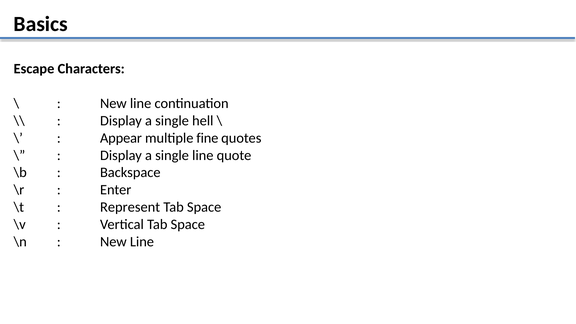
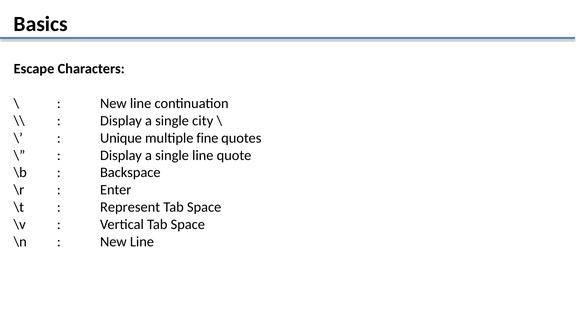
hell: hell -> city
Appear: Appear -> Unique
